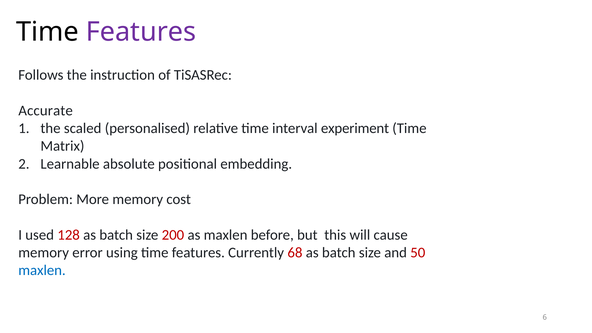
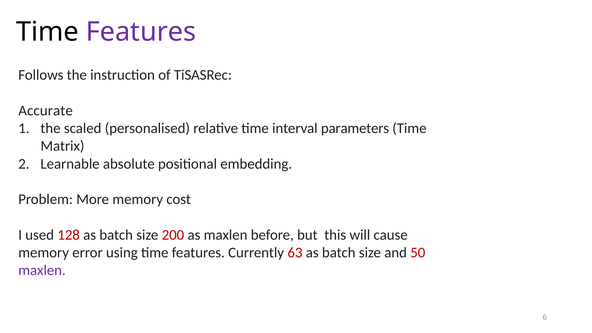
experiment: experiment -> parameters
68: 68 -> 63
maxlen at (42, 270) colour: blue -> purple
